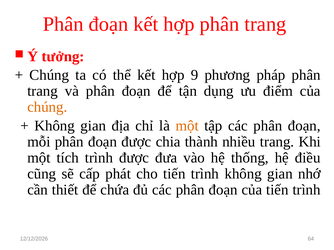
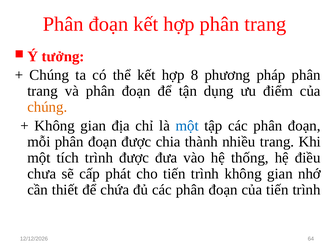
9: 9 -> 8
một at (187, 126) colour: orange -> blue
cũng: cũng -> chưa
